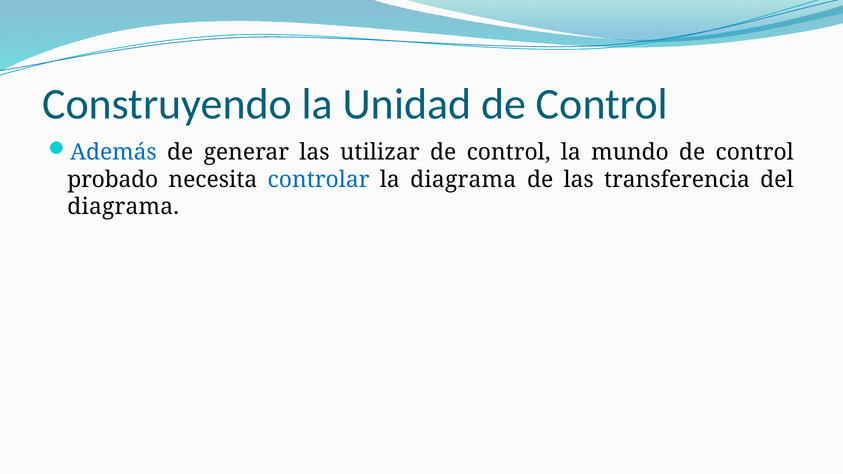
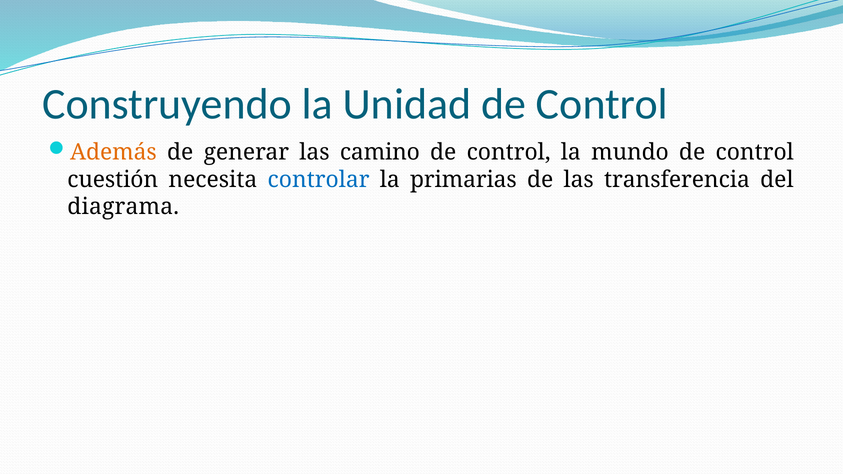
Además colour: blue -> orange
utilizar: utilizar -> camino
probado: probado -> cuestión
la diagrama: diagrama -> primarias
